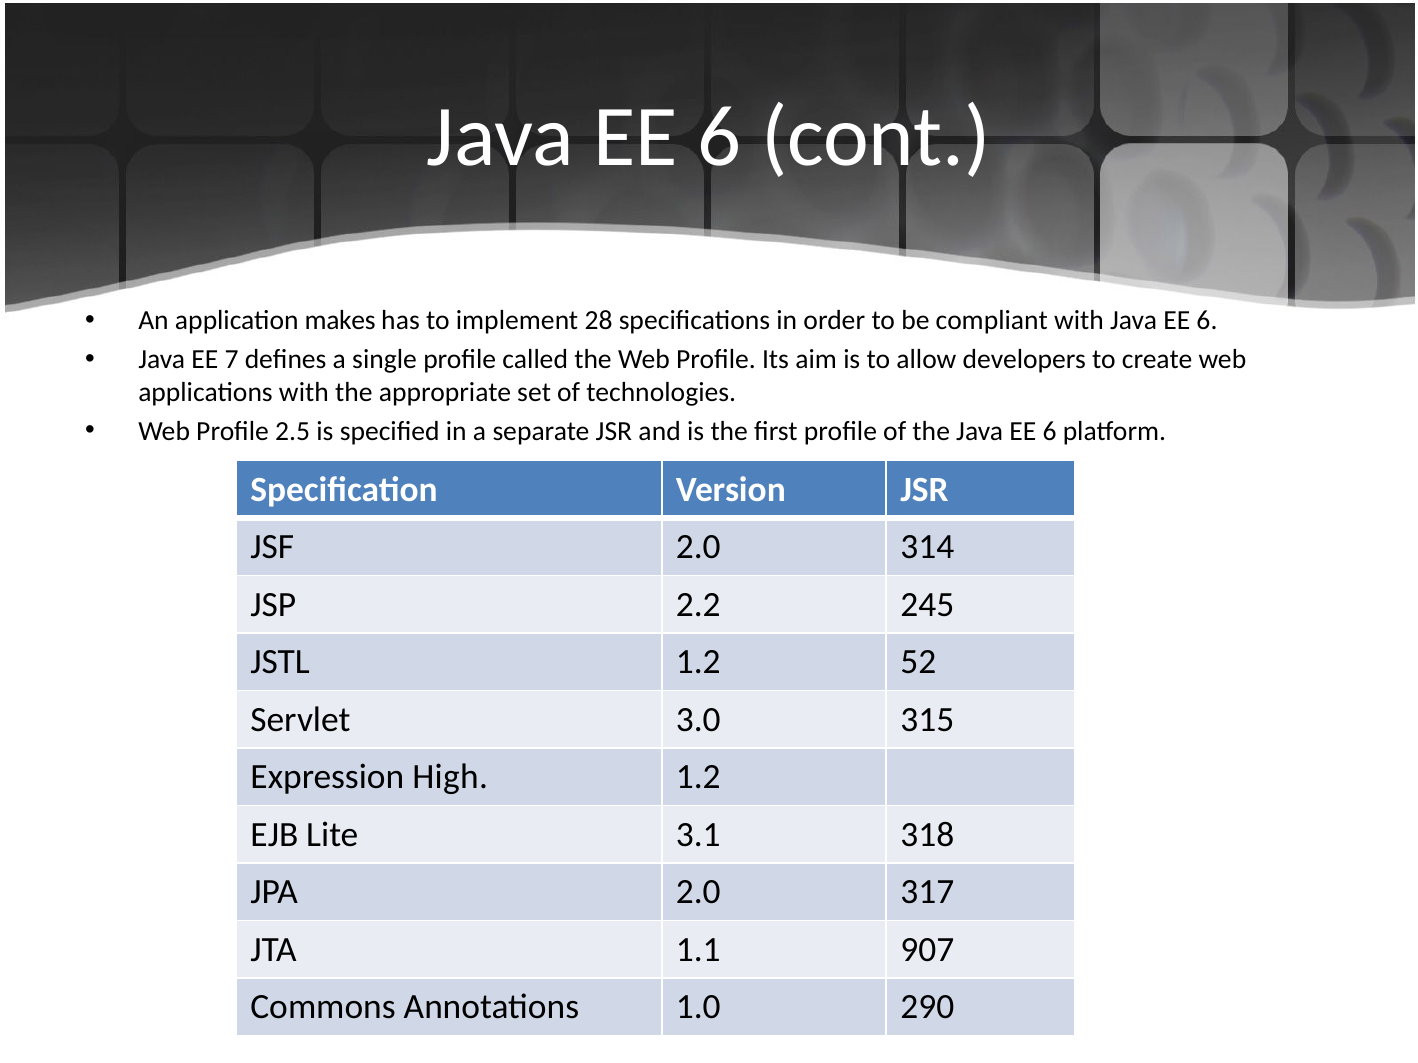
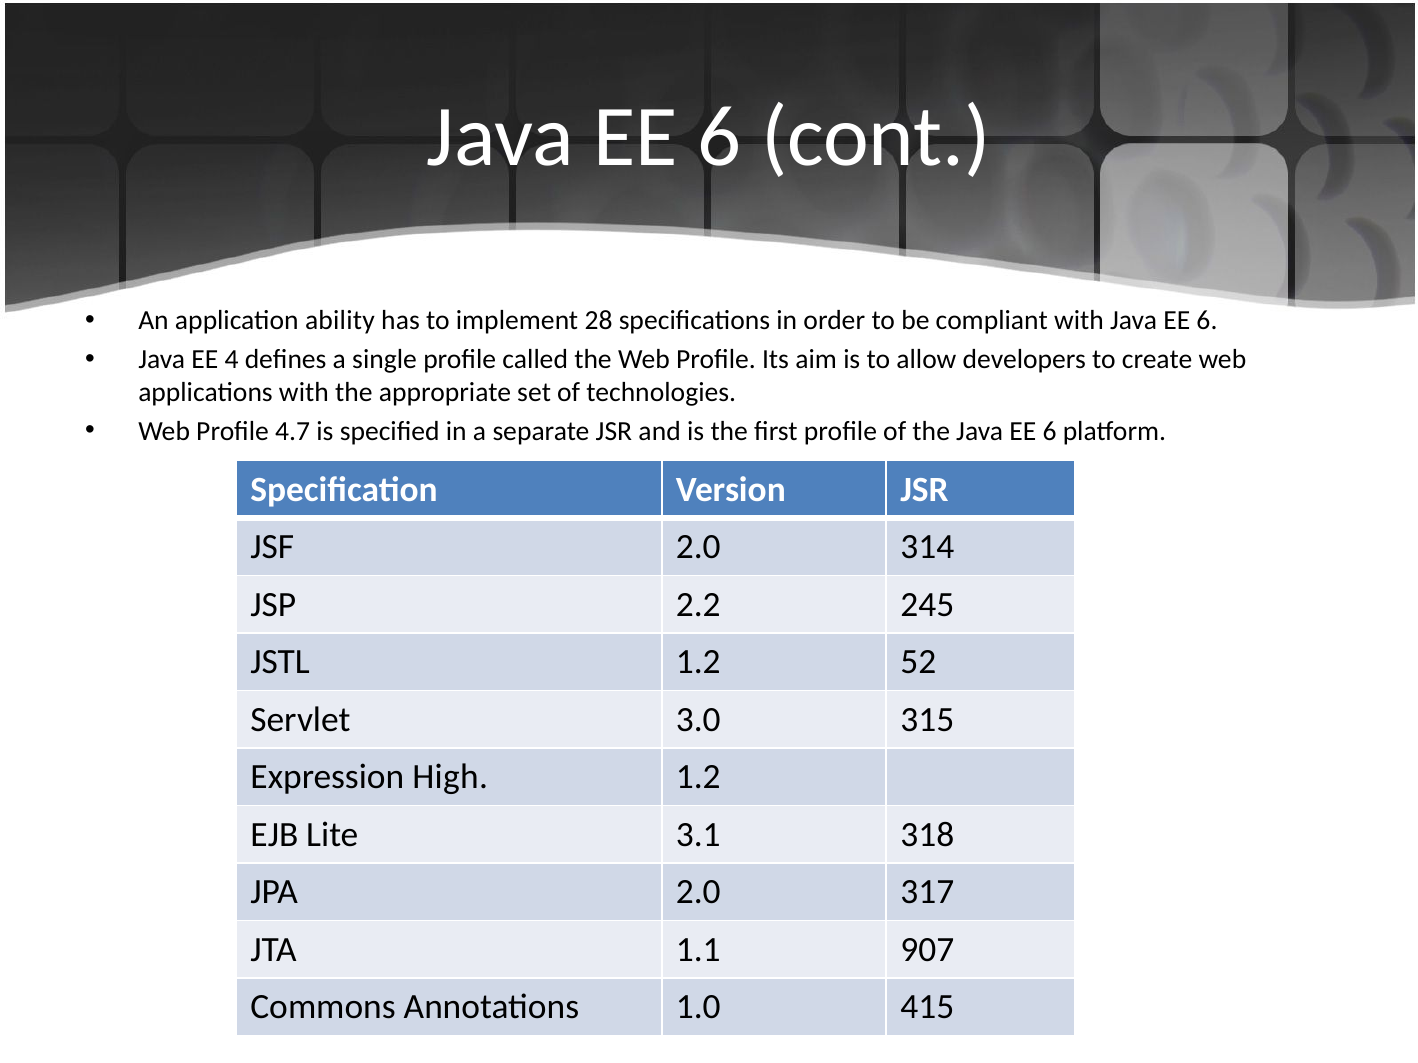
makes: makes -> ability
7: 7 -> 4
2.5: 2.5 -> 4.7
290: 290 -> 415
